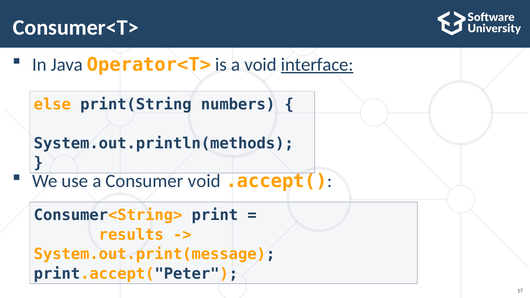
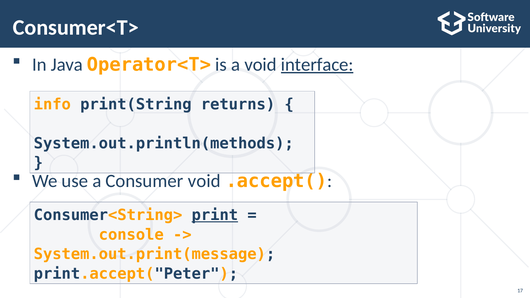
else: else -> info
numbers: numbers -> returns
print underline: none -> present
results: results -> console
